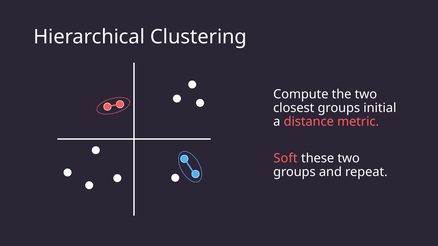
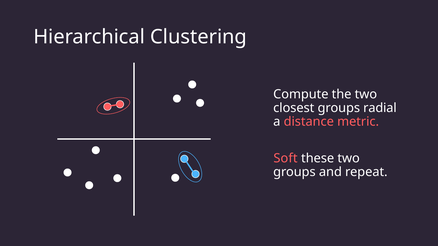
initial: initial -> radial
